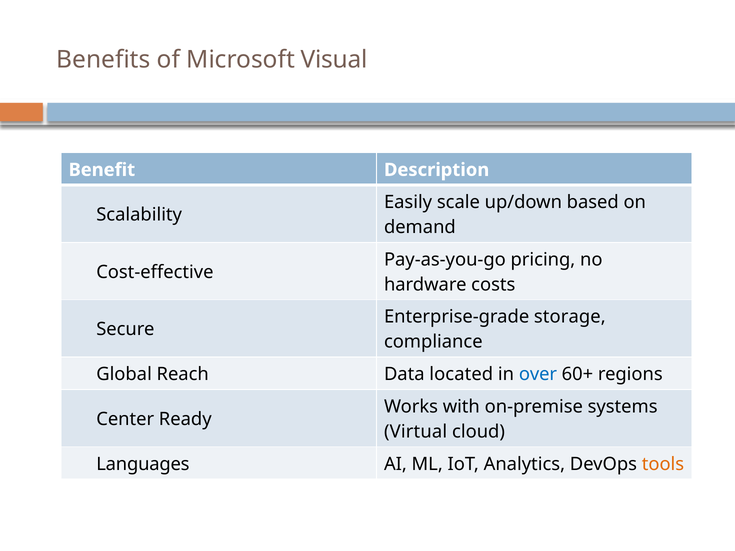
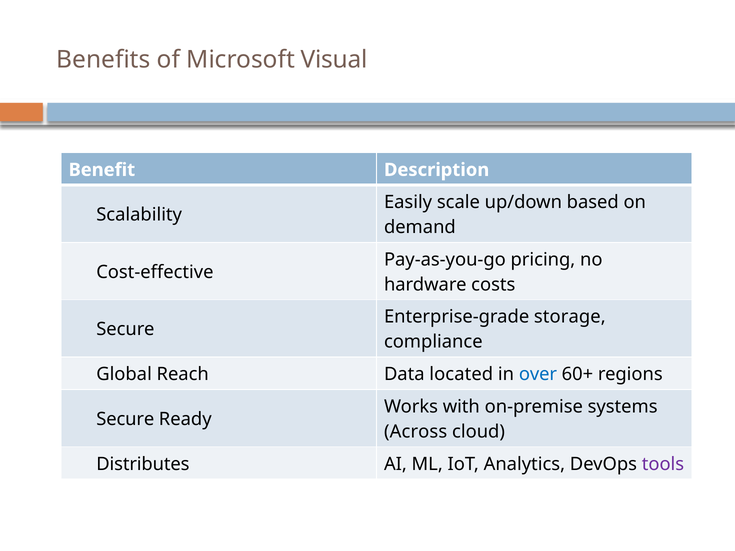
Center at (125, 419): Center -> Secure
Virtual: Virtual -> Across
Languages: Languages -> Distributes
tools colour: orange -> purple
